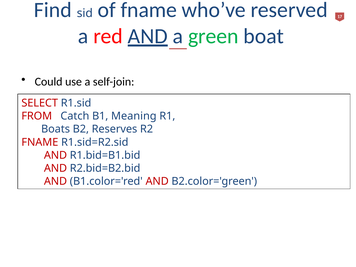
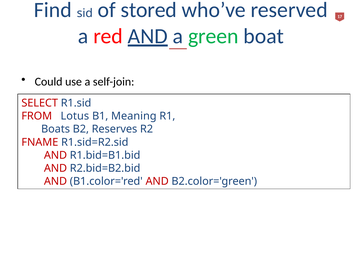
of fname: fname -> stored
Catch: Catch -> Lotus
